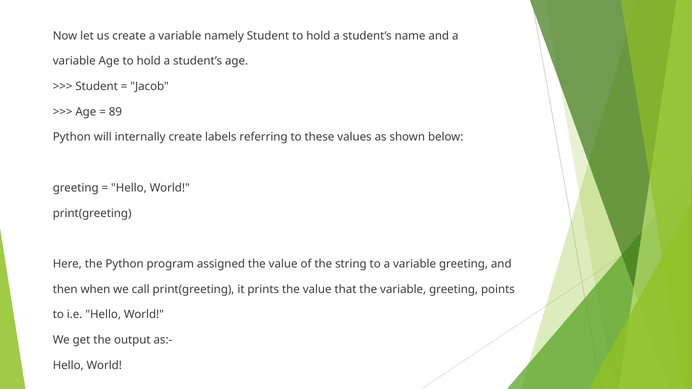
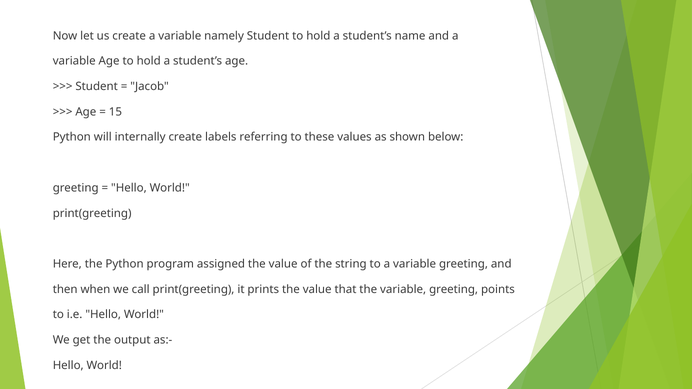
89: 89 -> 15
